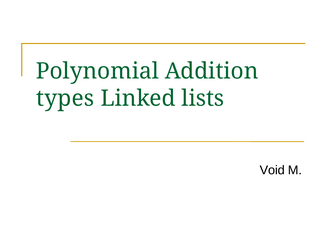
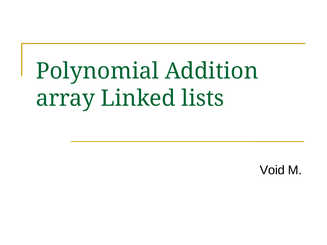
types: types -> array
